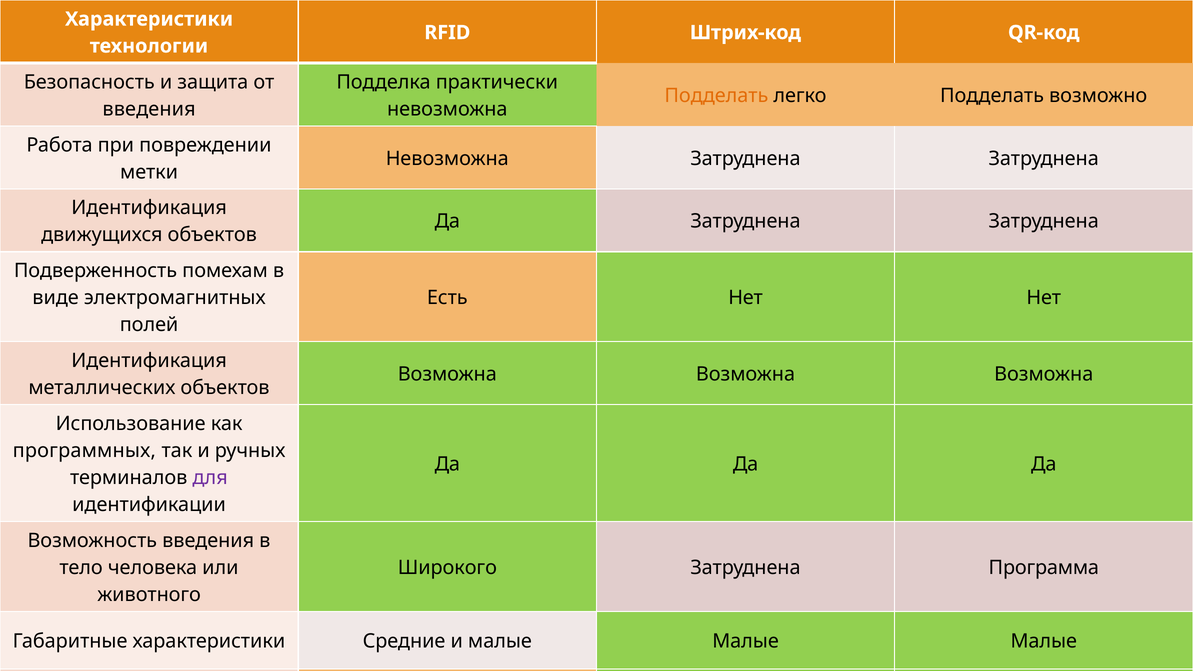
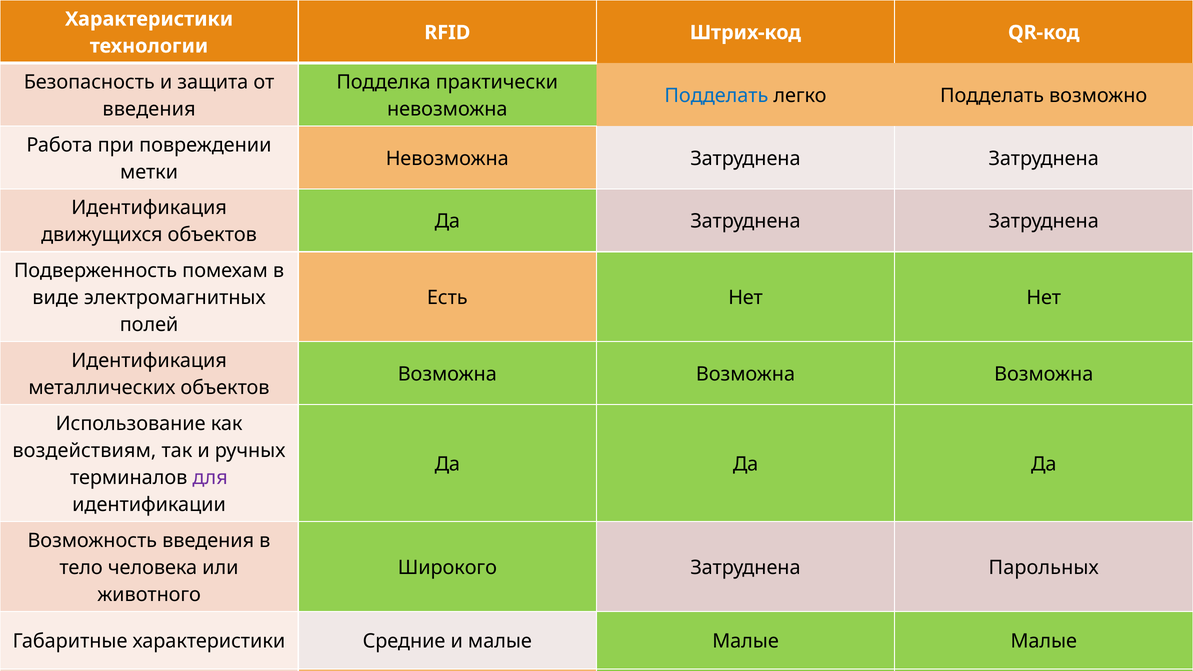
Подделать at (716, 96) colour: orange -> blue
программных: программных -> воздействиям
Программа: Программа -> Парольных
